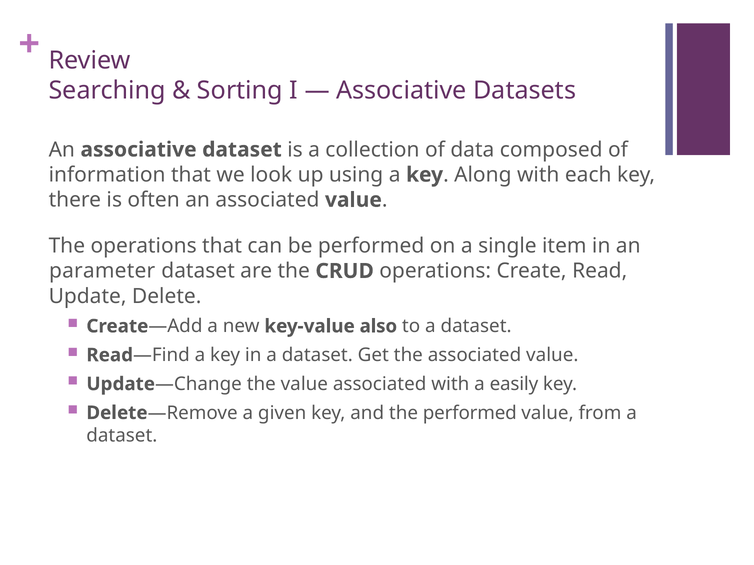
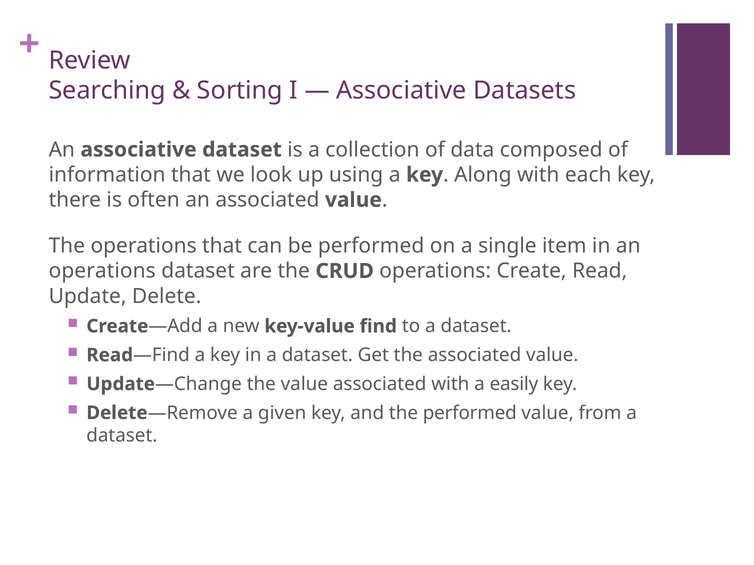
parameter at (102, 271): parameter -> operations
also: also -> find
